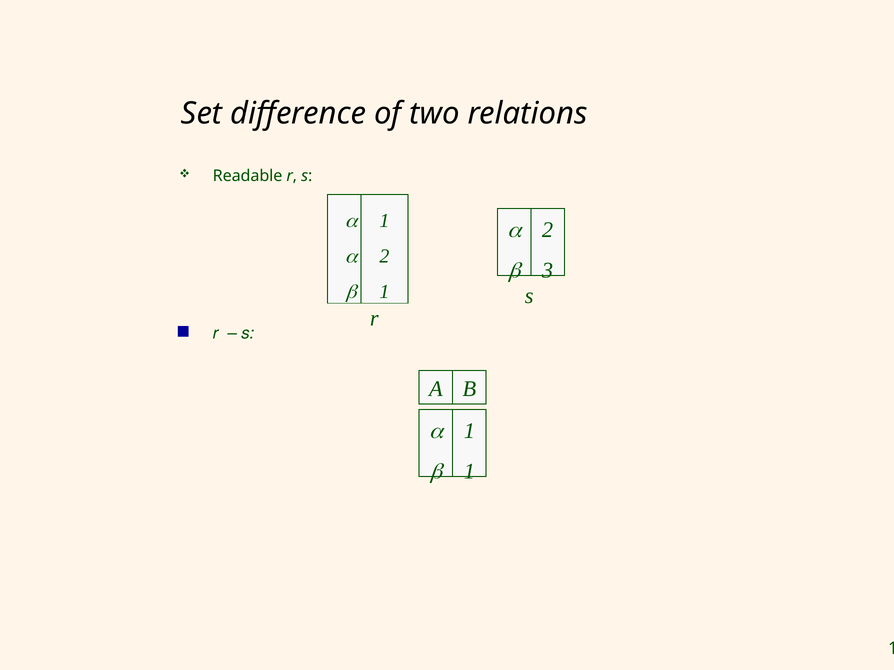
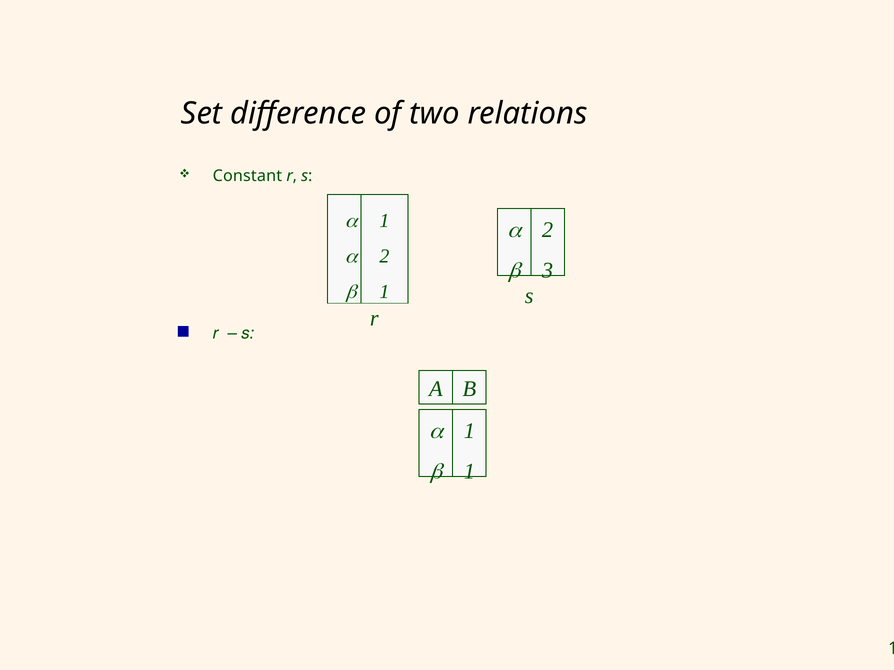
Readable: Readable -> Constant
